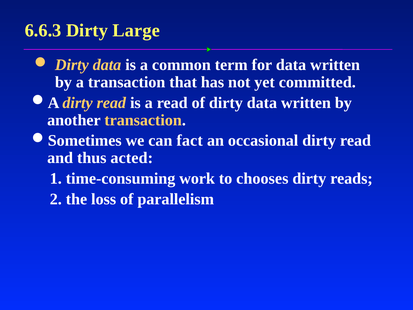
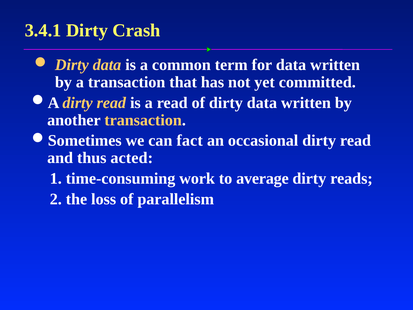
6.6.3: 6.6.3 -> 3.4.1
Large: Large -> Crash
chooses: chooses -> average
